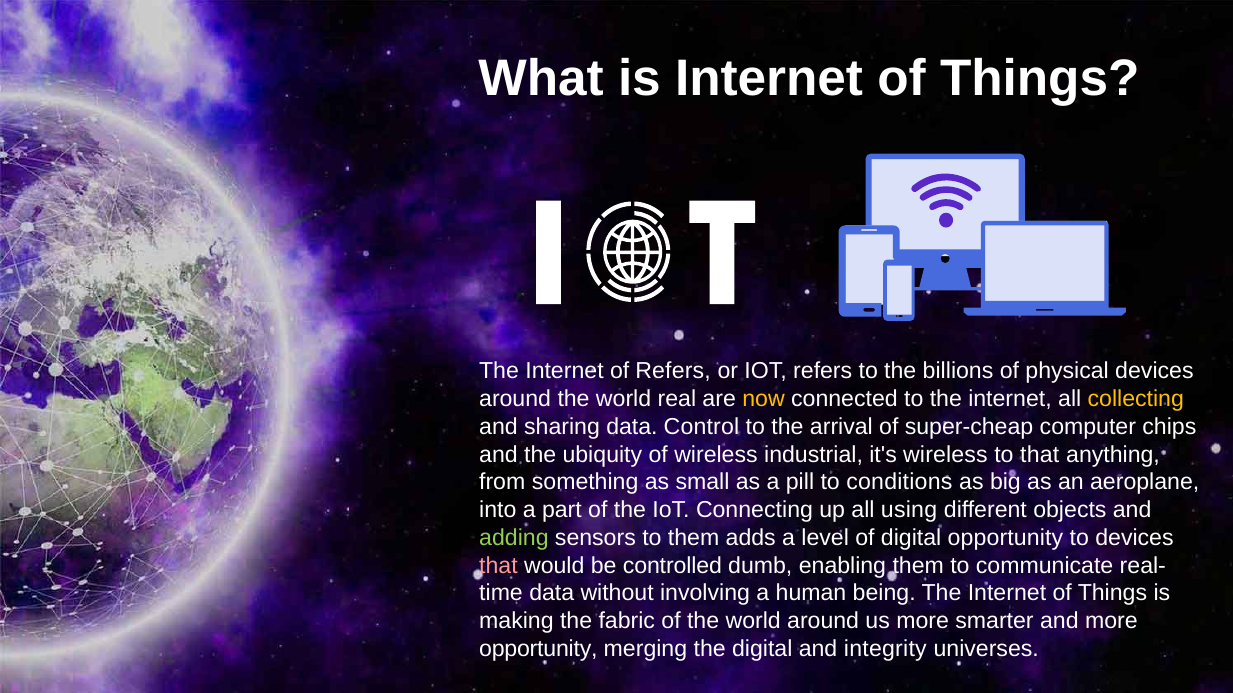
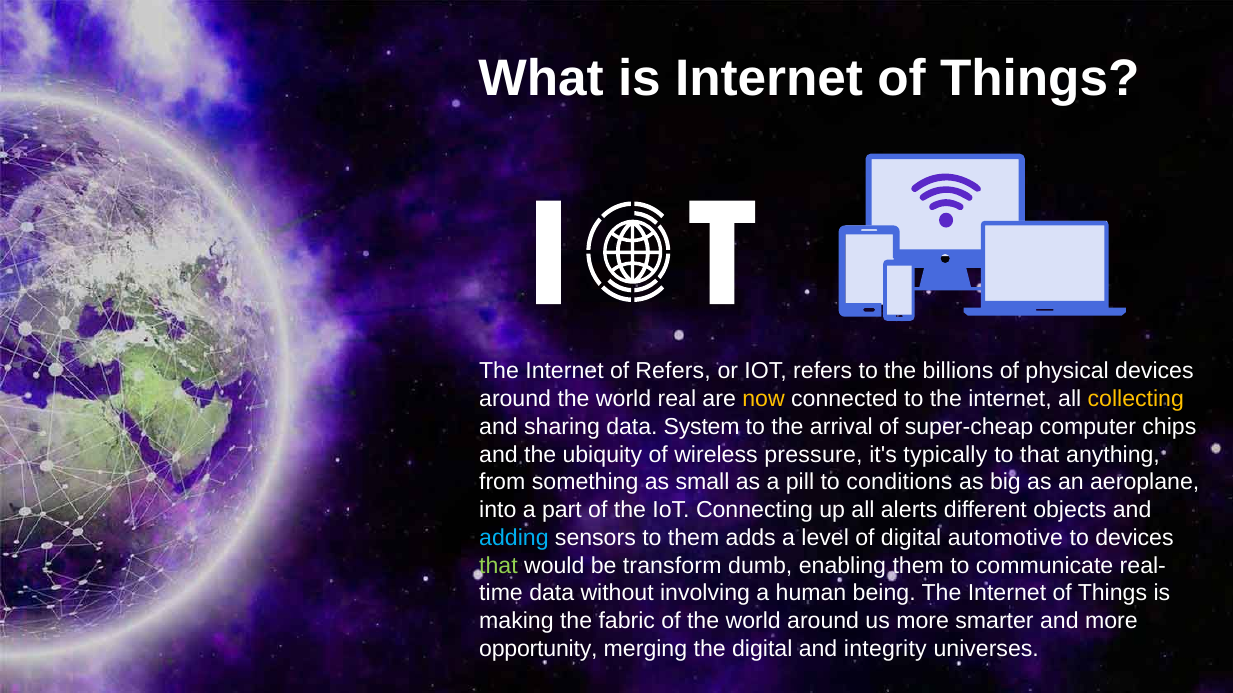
Control: Control -> System
industrial: industrial -> pressure
it's wireless: wireless -> typically
using: using -> alerts
adding colour: light green -> light blue
digital opportunity: opportunity -> automotive
that at (498, 566) colour: pink -> light green
controlled: controlled -> transform
